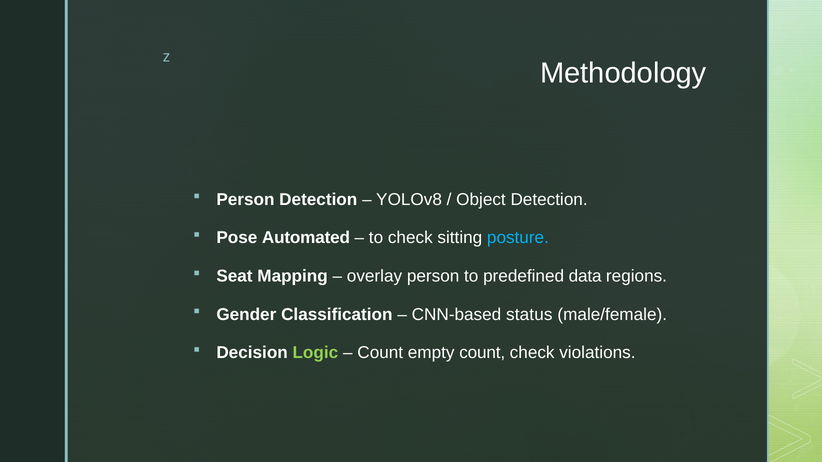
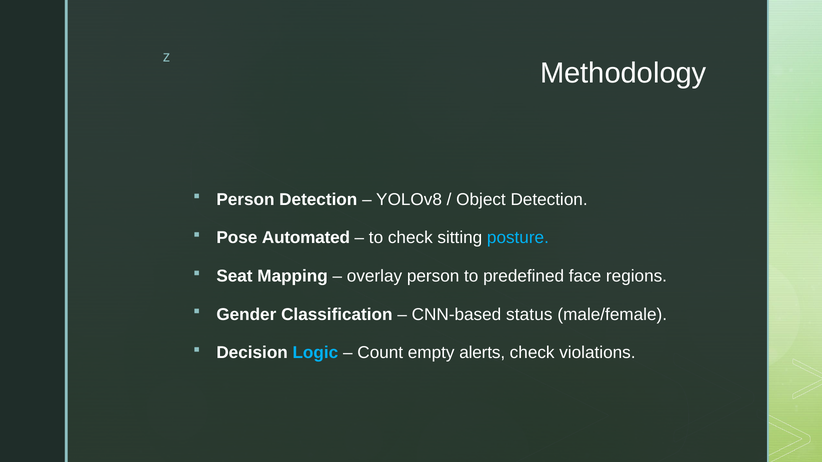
data: data -> face
Logic colour: light green -> light blue
empty count: count -> alerts
